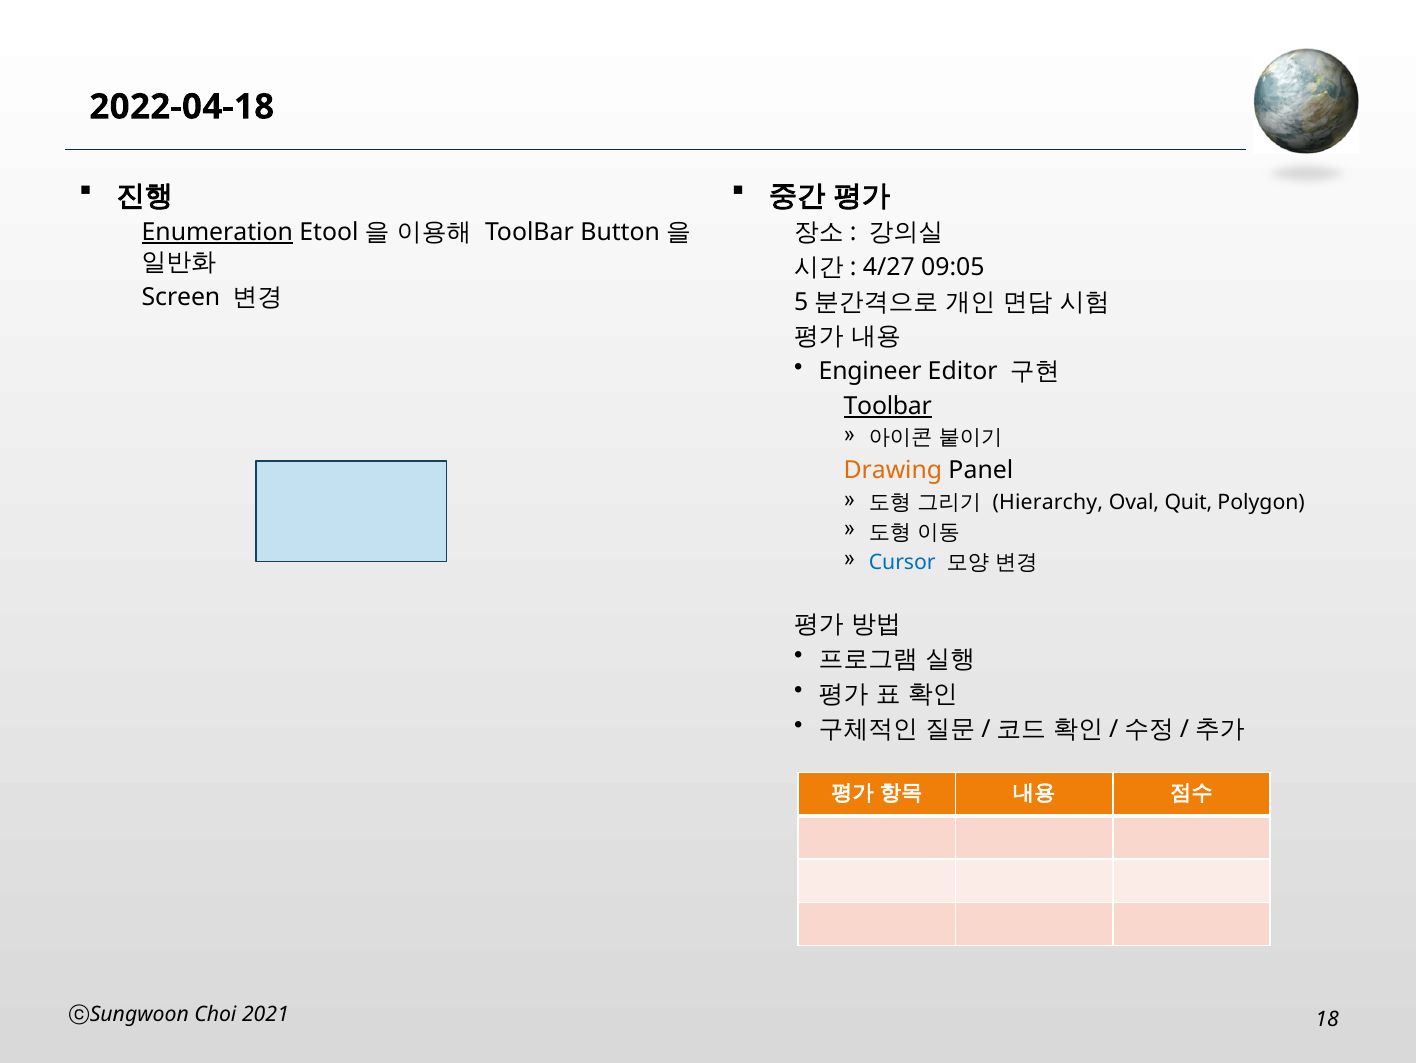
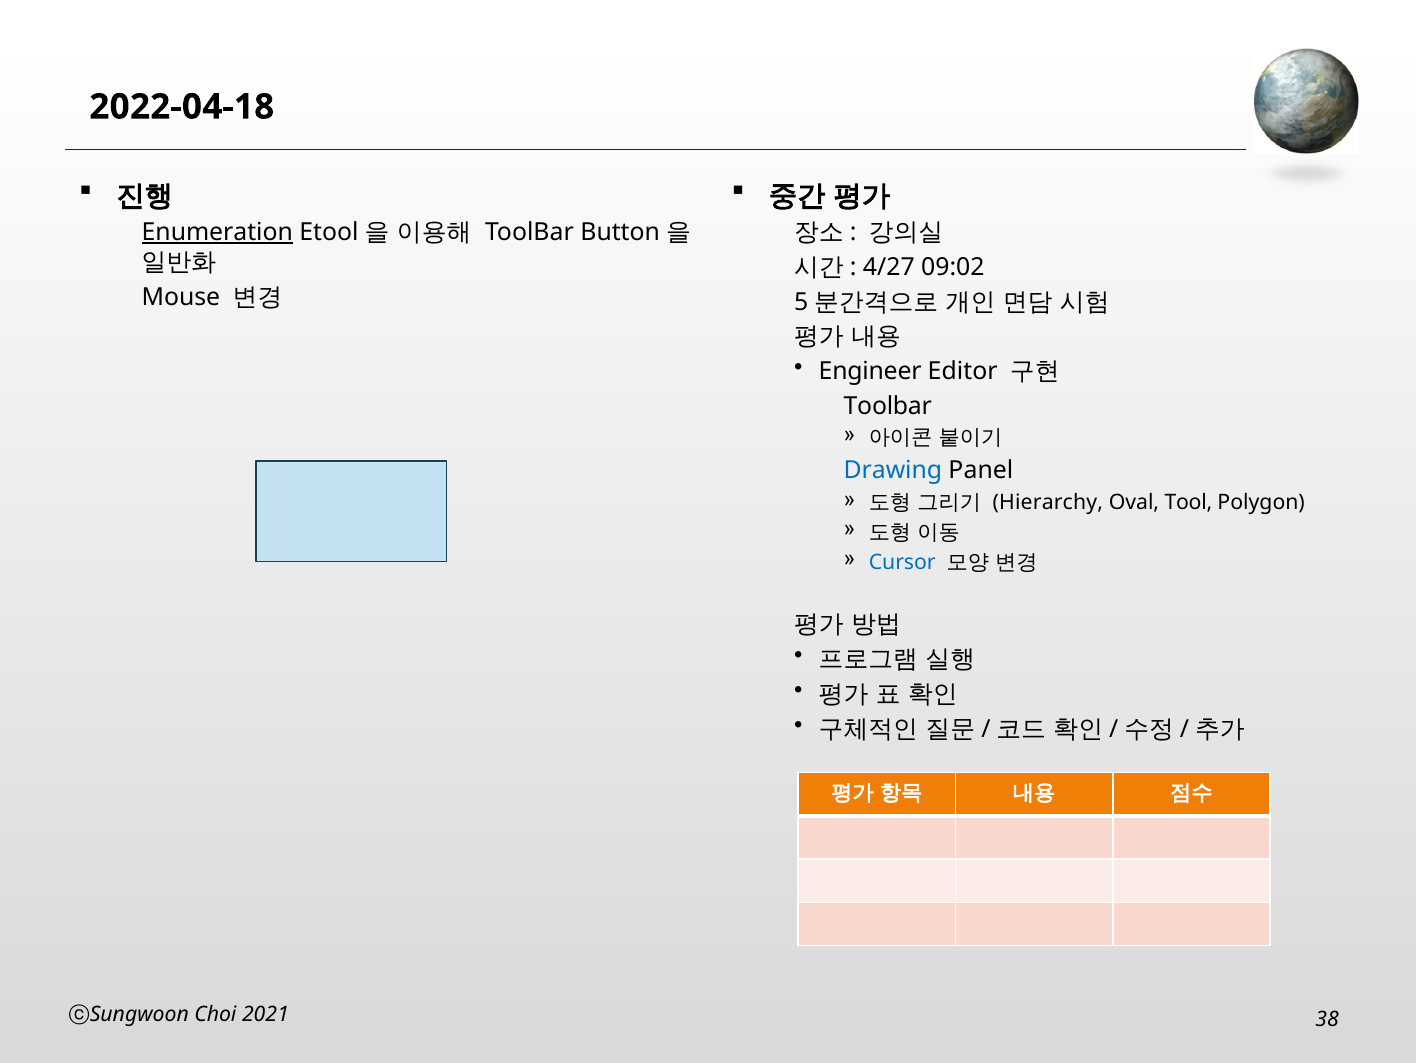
09:05: 09:05 -> 09:02
Screen: Screen -> Mouse
Toolbar at (888, 406) underline: present -> none
Drawing colour: orange -> blue
Quit: Quit -> Tool
18: 18 -> 38
